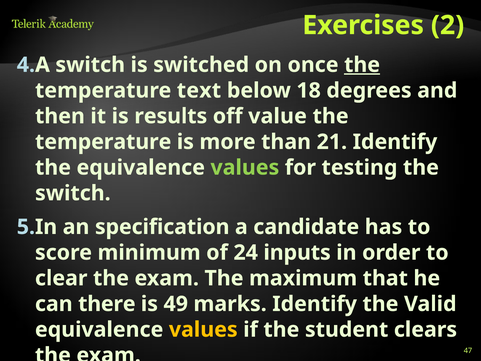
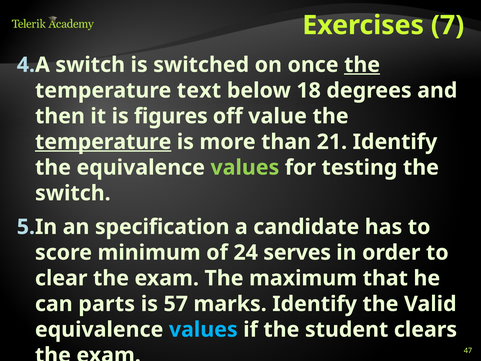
2: 2 -> 7
results: results -> figures
temperature at (103, 142) underline: none -> present
inputs: inputs -> serves
there: there -> parts
49: 49 -> 57
values at (203, 329) colour: yellow -> light blue
